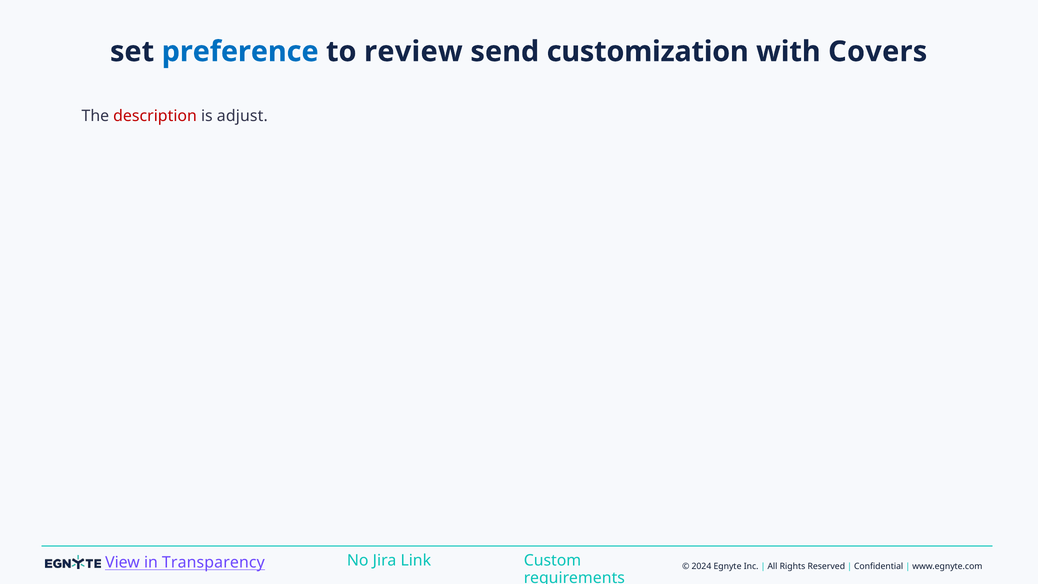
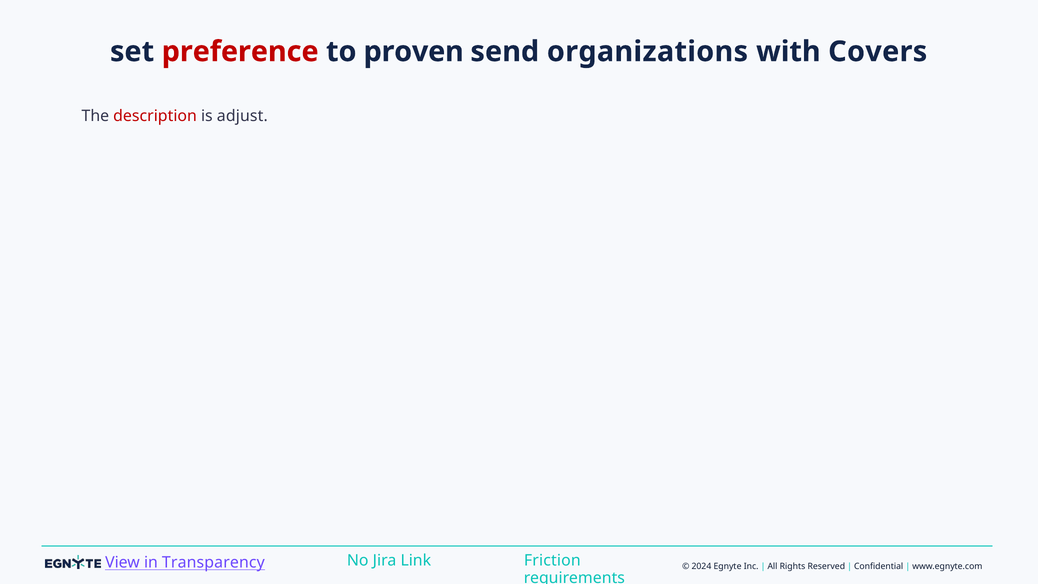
preference colour: blue -> red
review: review -> proven
customization: customization -> organizations
Custom: Custom -> Friction
